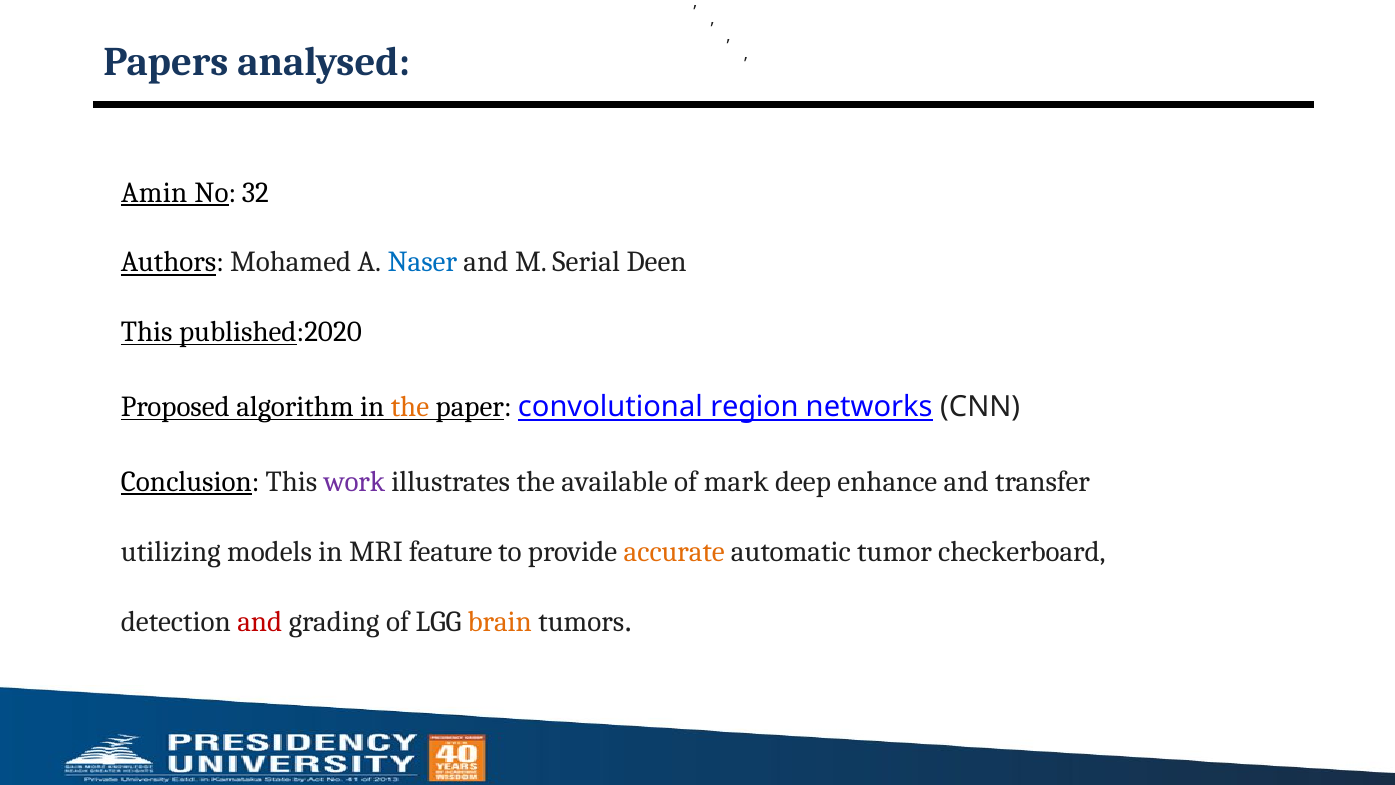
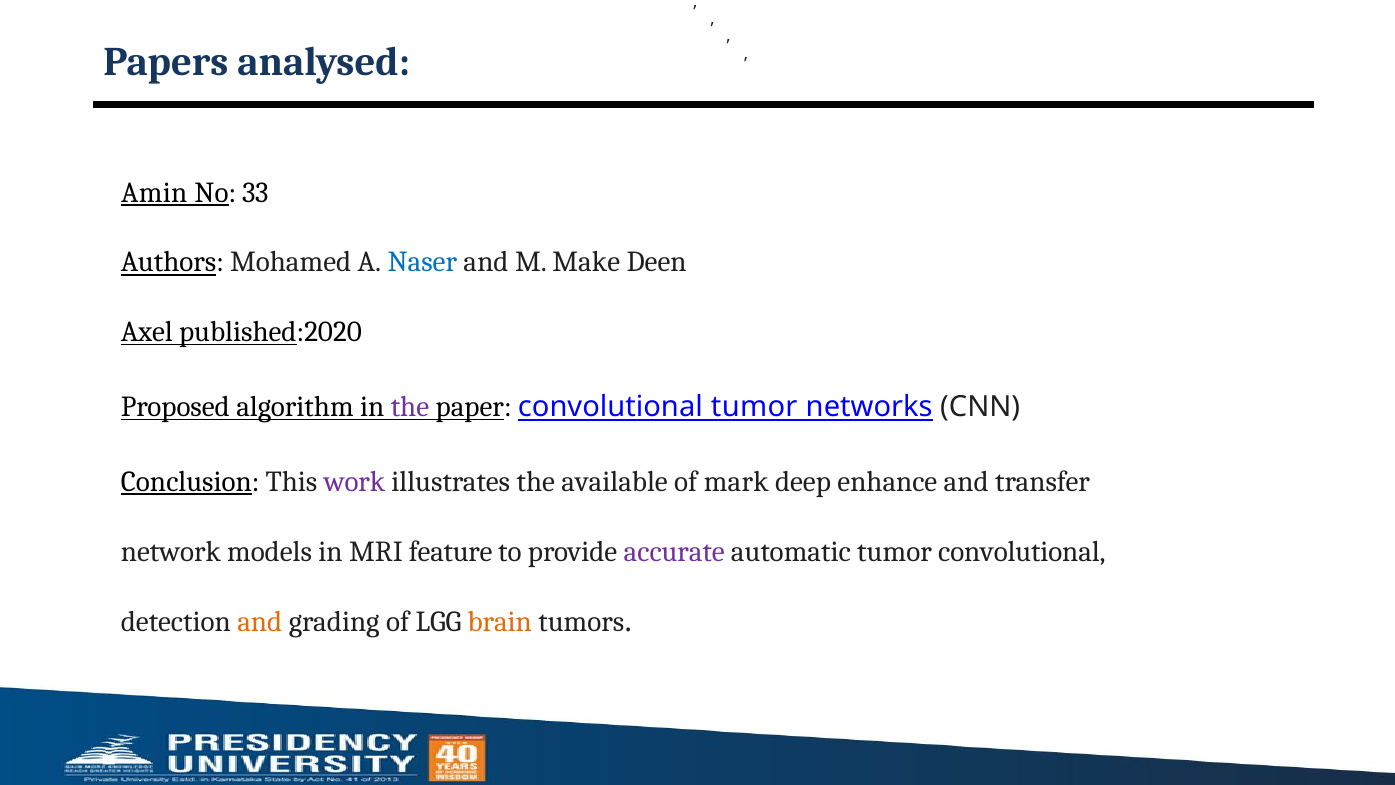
32: 32 -> 33
Serial: Serial -> Make
This at (147, 332): This -> Axel
the at (410, 407) colour: orange -> purple
convolutional region: region -> tumor
utilizing: utilizing -> network
accurate colour: orange -> purple
tumor checkerboard: checkerboard -> convolutional
and at (260, 621) colour: red -> orange
